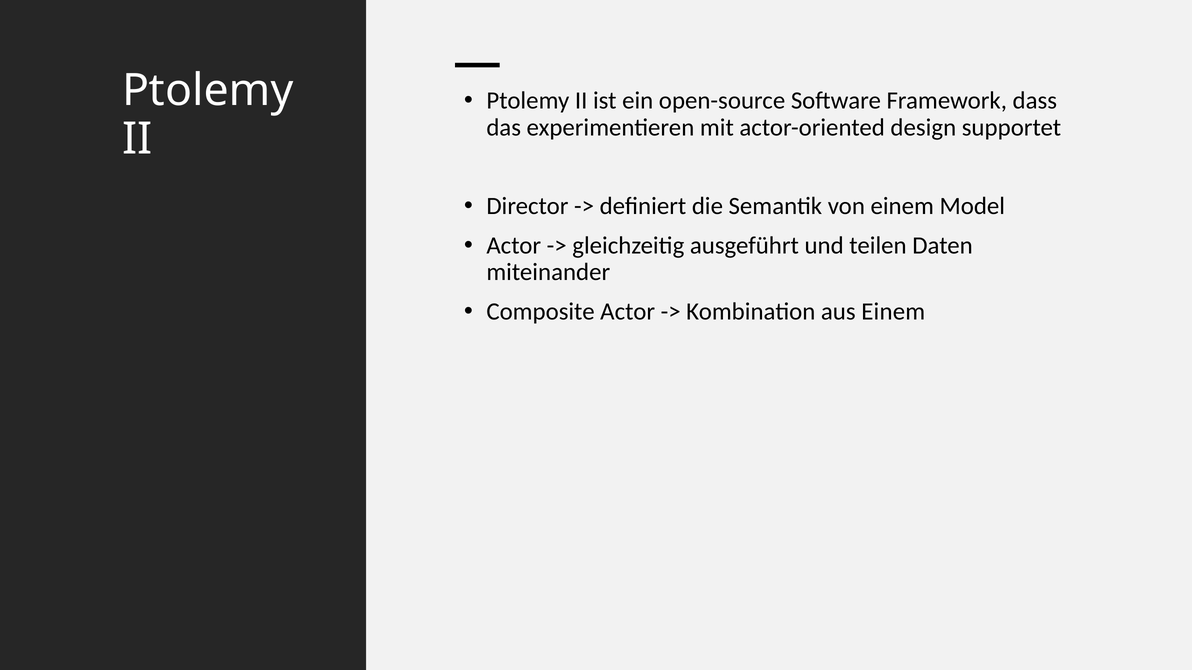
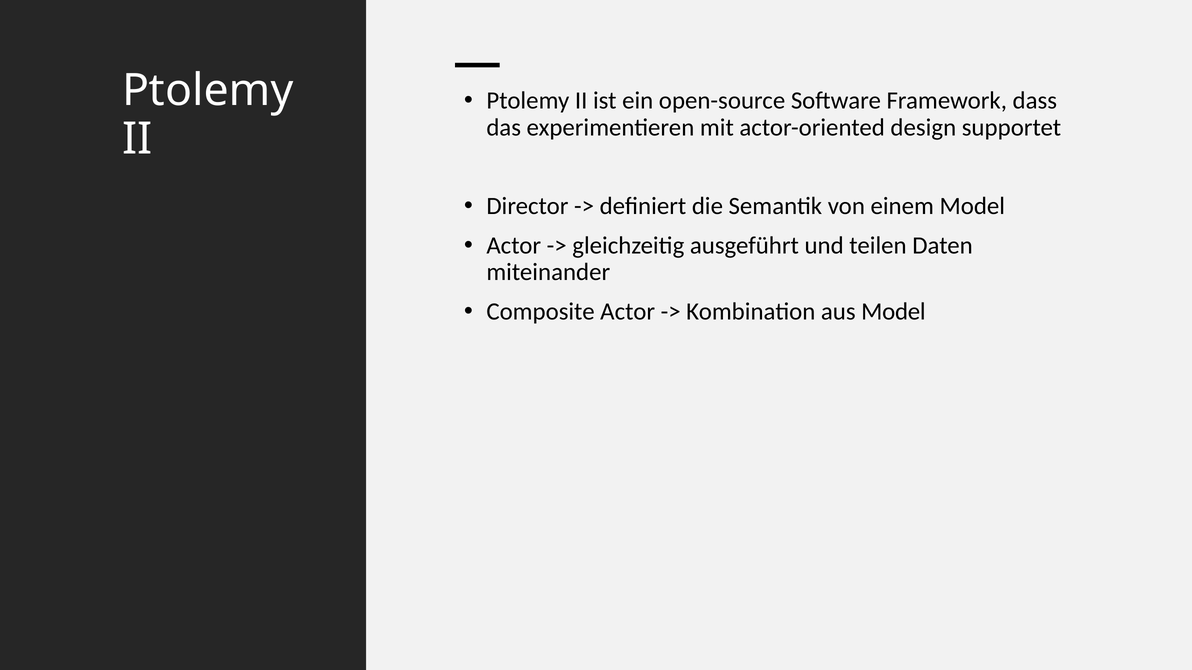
aus Einem: Einem -> Model
